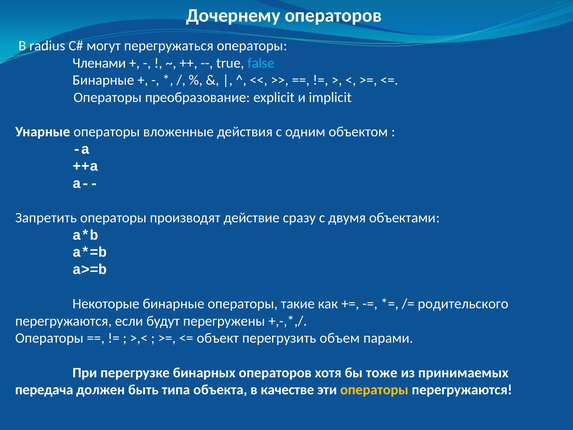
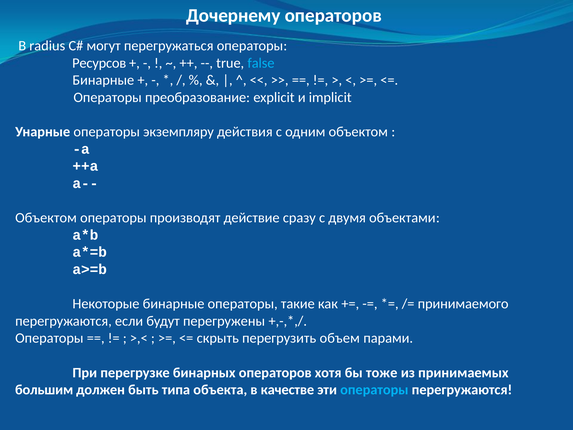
Членами: Членами -> Ресурсов
вложенные: вложенные -> экземпляру
Запретить at (46, 218): Запретить -> Объектом
родительского: родительского -> принимаемого
объект: объект -> скрыть
передача: передача -> большим
операторы at (374, 390) colour: yellow -> light blue
